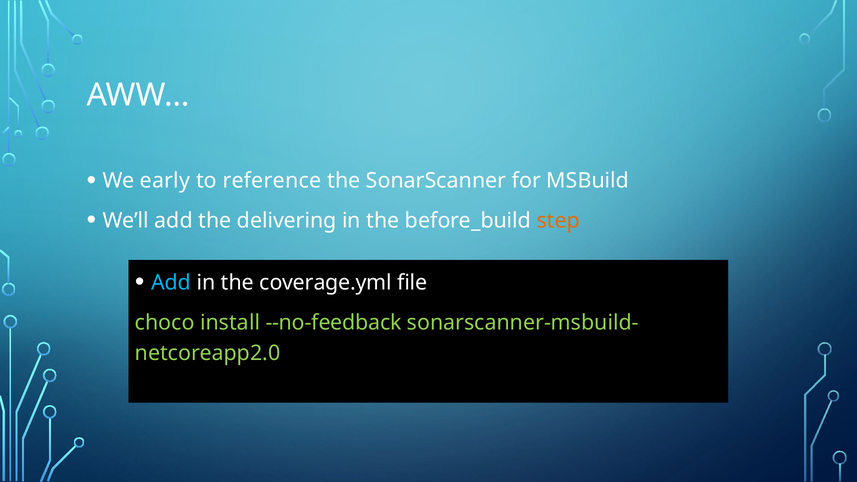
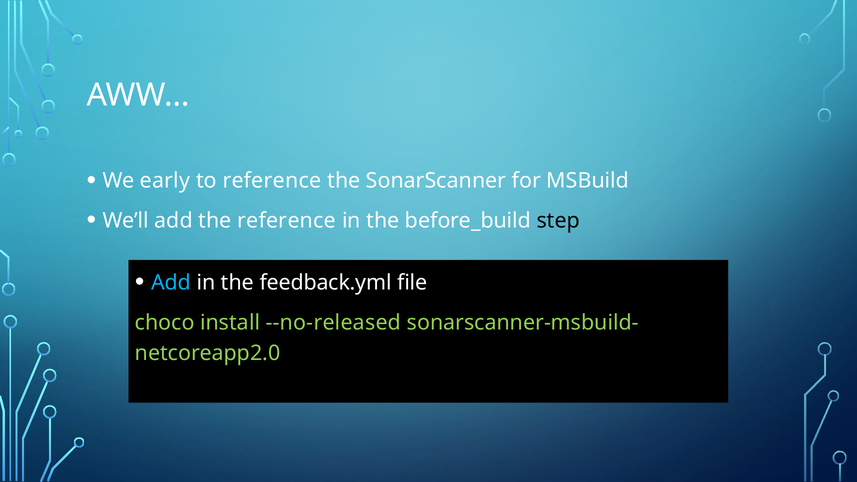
the delivering: delivering -> reference
step colour: orange -> black
coverage.yml: coverage.yml -> feedback.yml
--no-feedback: --no-feedback -> --no-released
